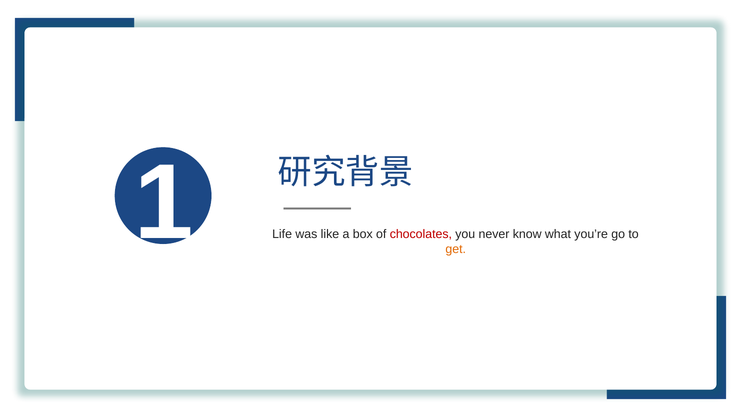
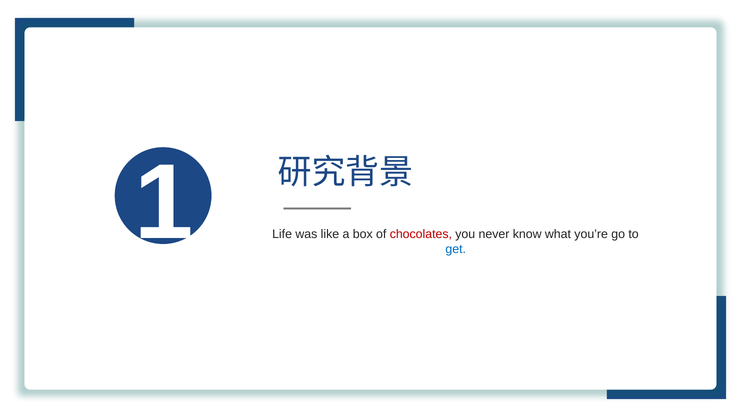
get colour: orange -> blue
